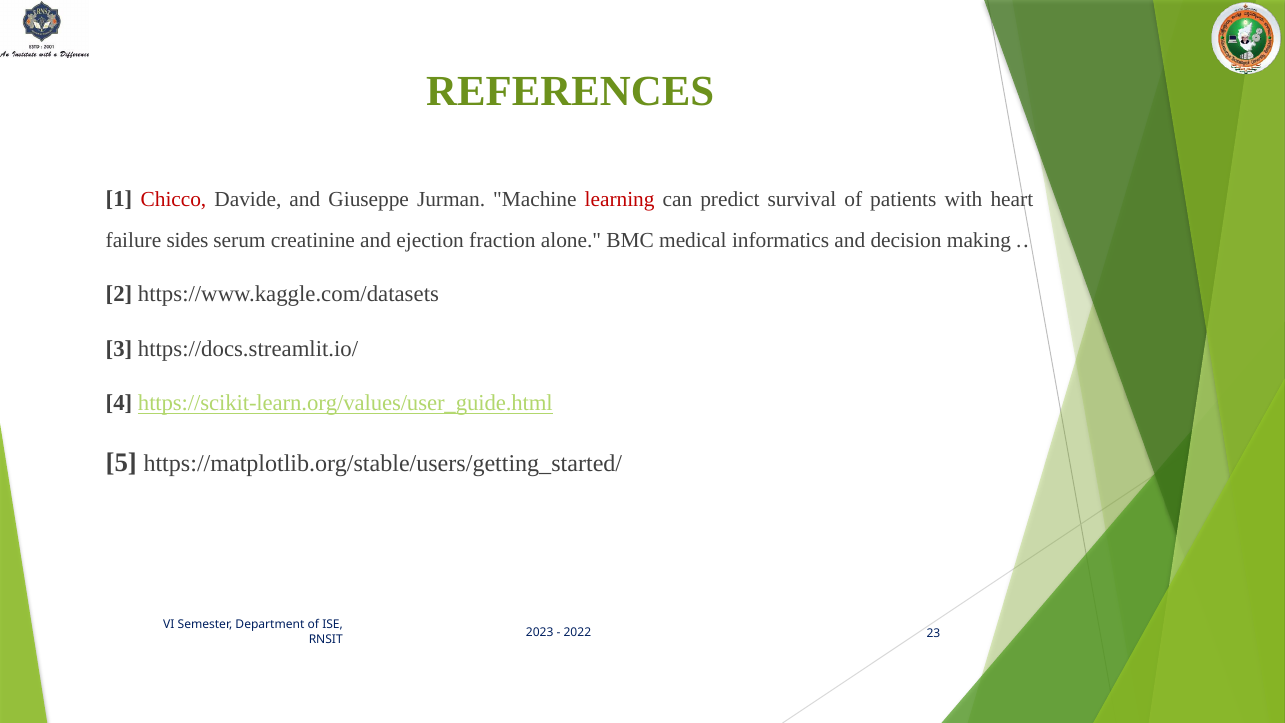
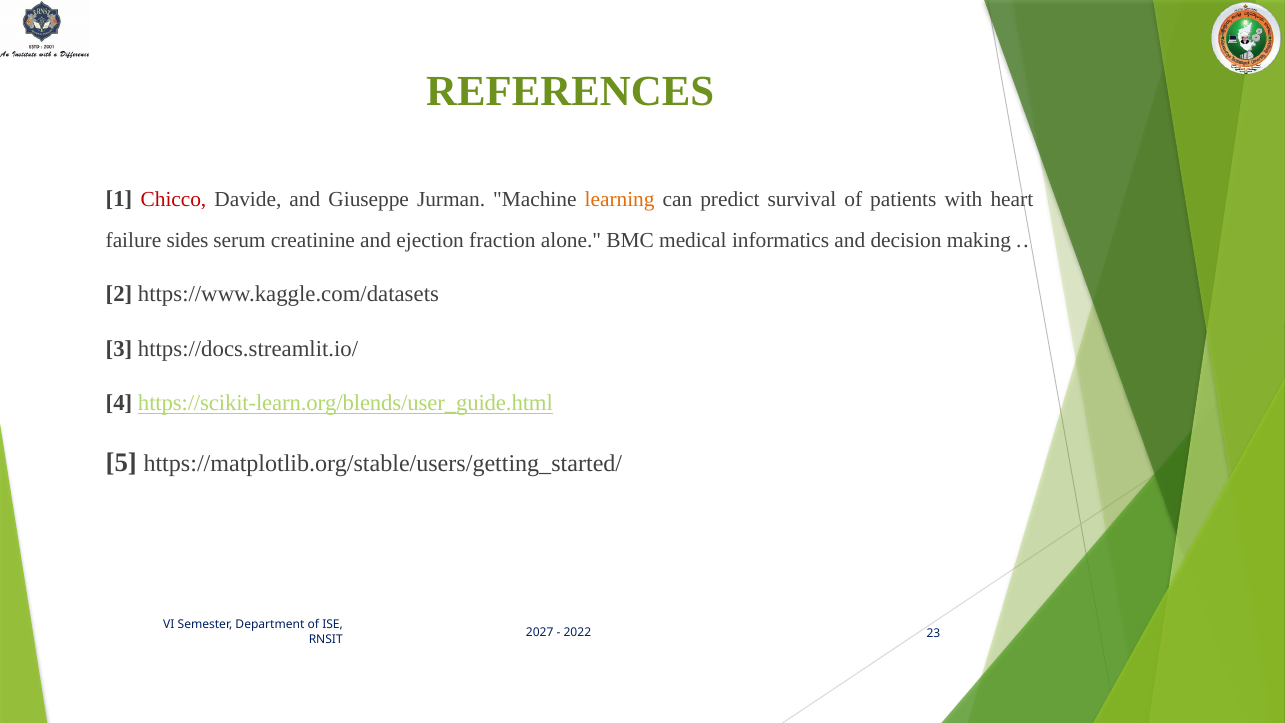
learning colour: red -> orange
https://scikit-learn.org/values/user_guide.html: https://scikit-learn.org/values/user_guide.html -> https://scikit-learn.org/blends/user_guide.html
2023: 2023 -> 2027
